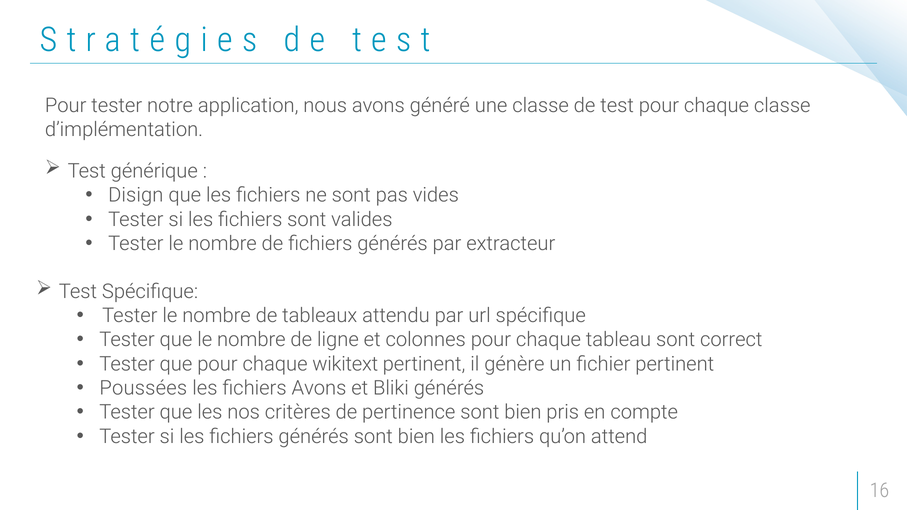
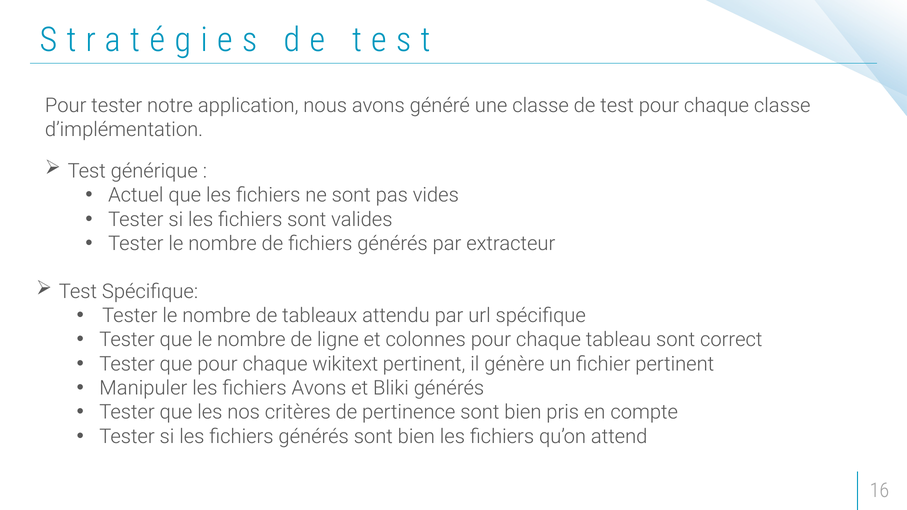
Disign: Disign -> Actuel
Poussées: Poussées -> Manipuler
